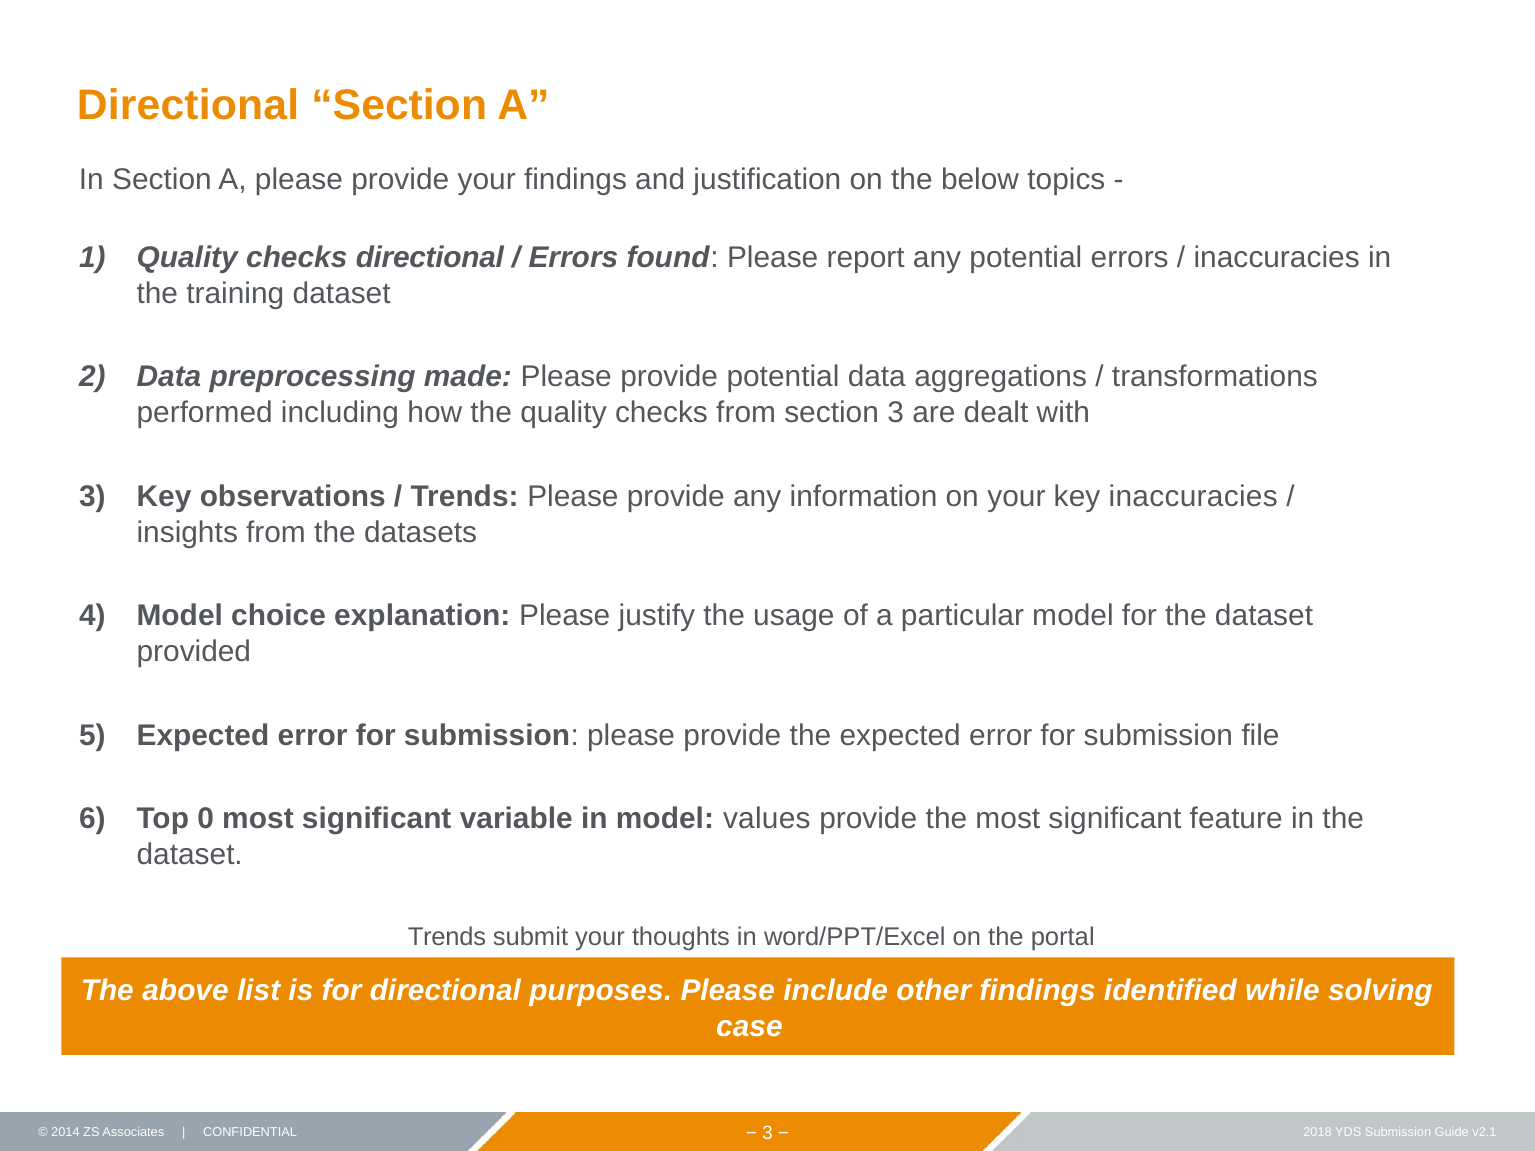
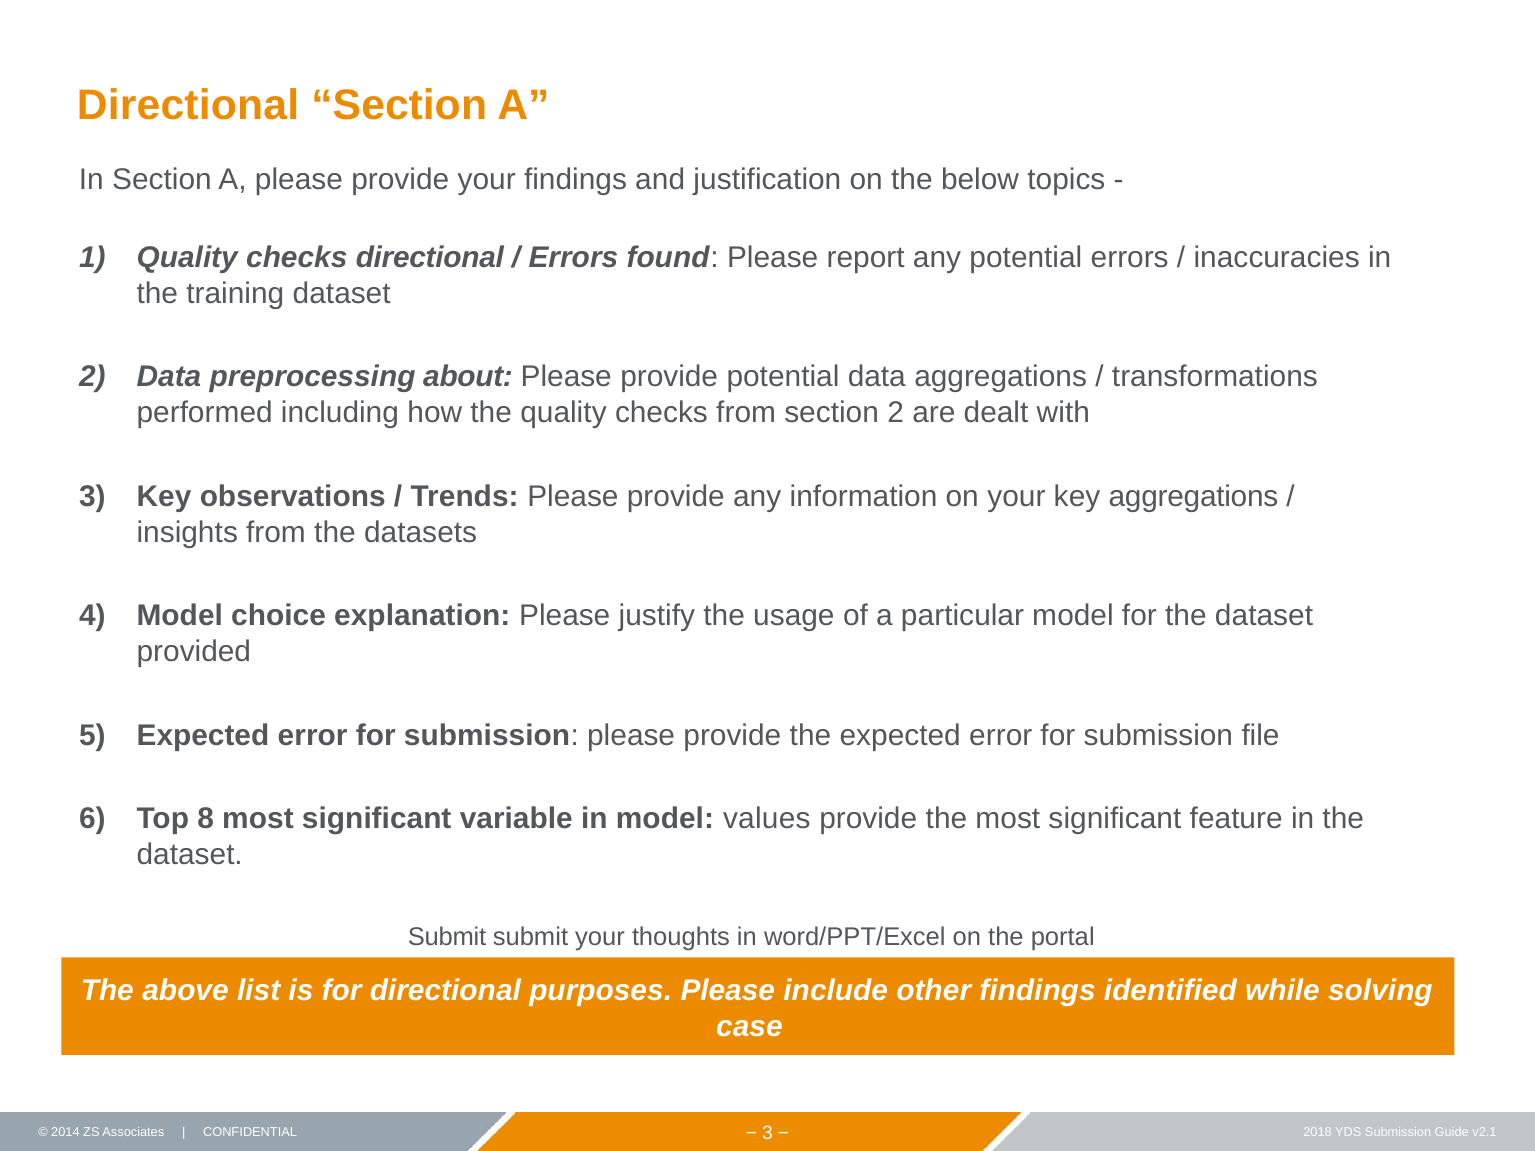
made: made -> about
section 3: 3 -> 2
key inaccuracies: inaccuracies -> aggregations
0: 0 -> 8
Trends at (447, 938): Trends -> Submit
